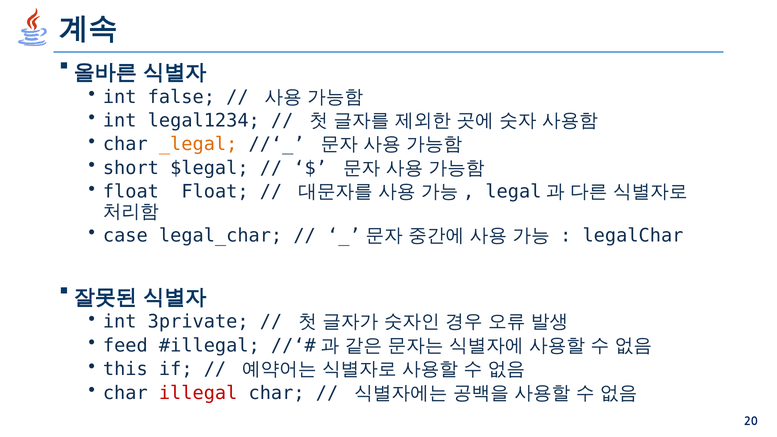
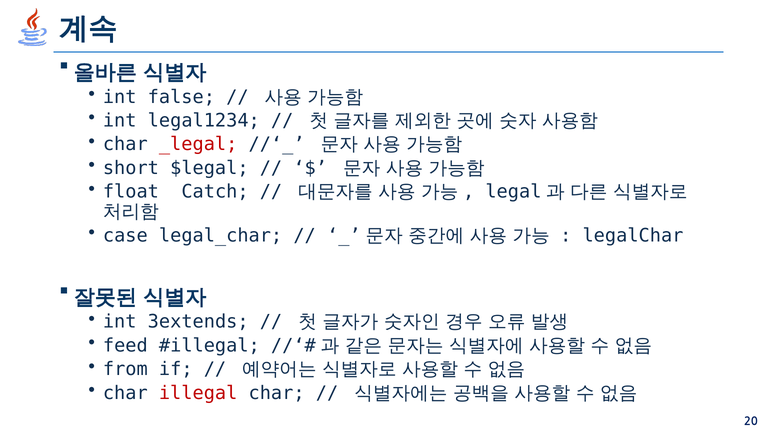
_legal colour: orange -> red
float Float: Float -> Catch
3private: 3private -> 3extends
this: this -> from
